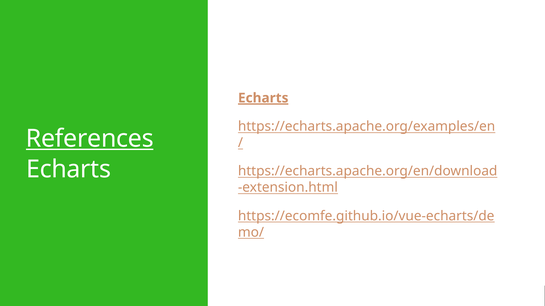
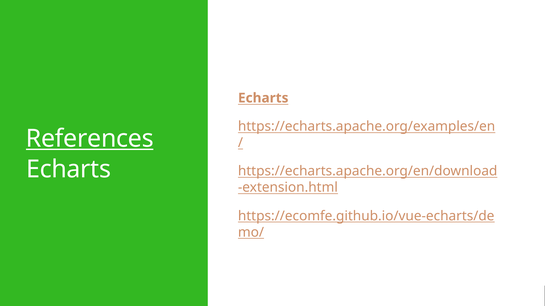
Echarts at (263, 98) underline: present -> none
